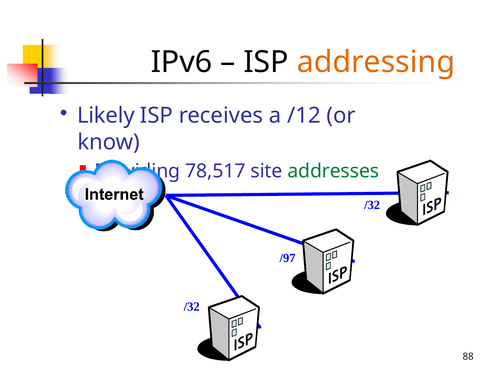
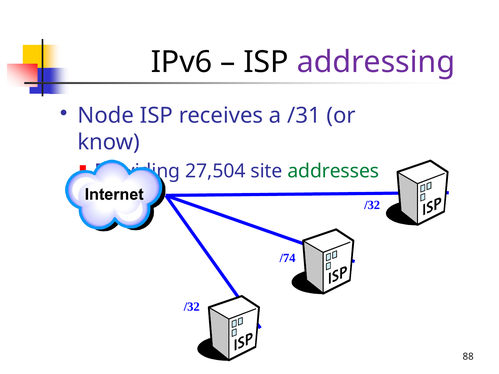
addressing colour: orange -> purple
Likely: Likely -> Node
/12: /12 -> /31
78,517: 78,517 -> 27,504
/97: /97 -> /74
